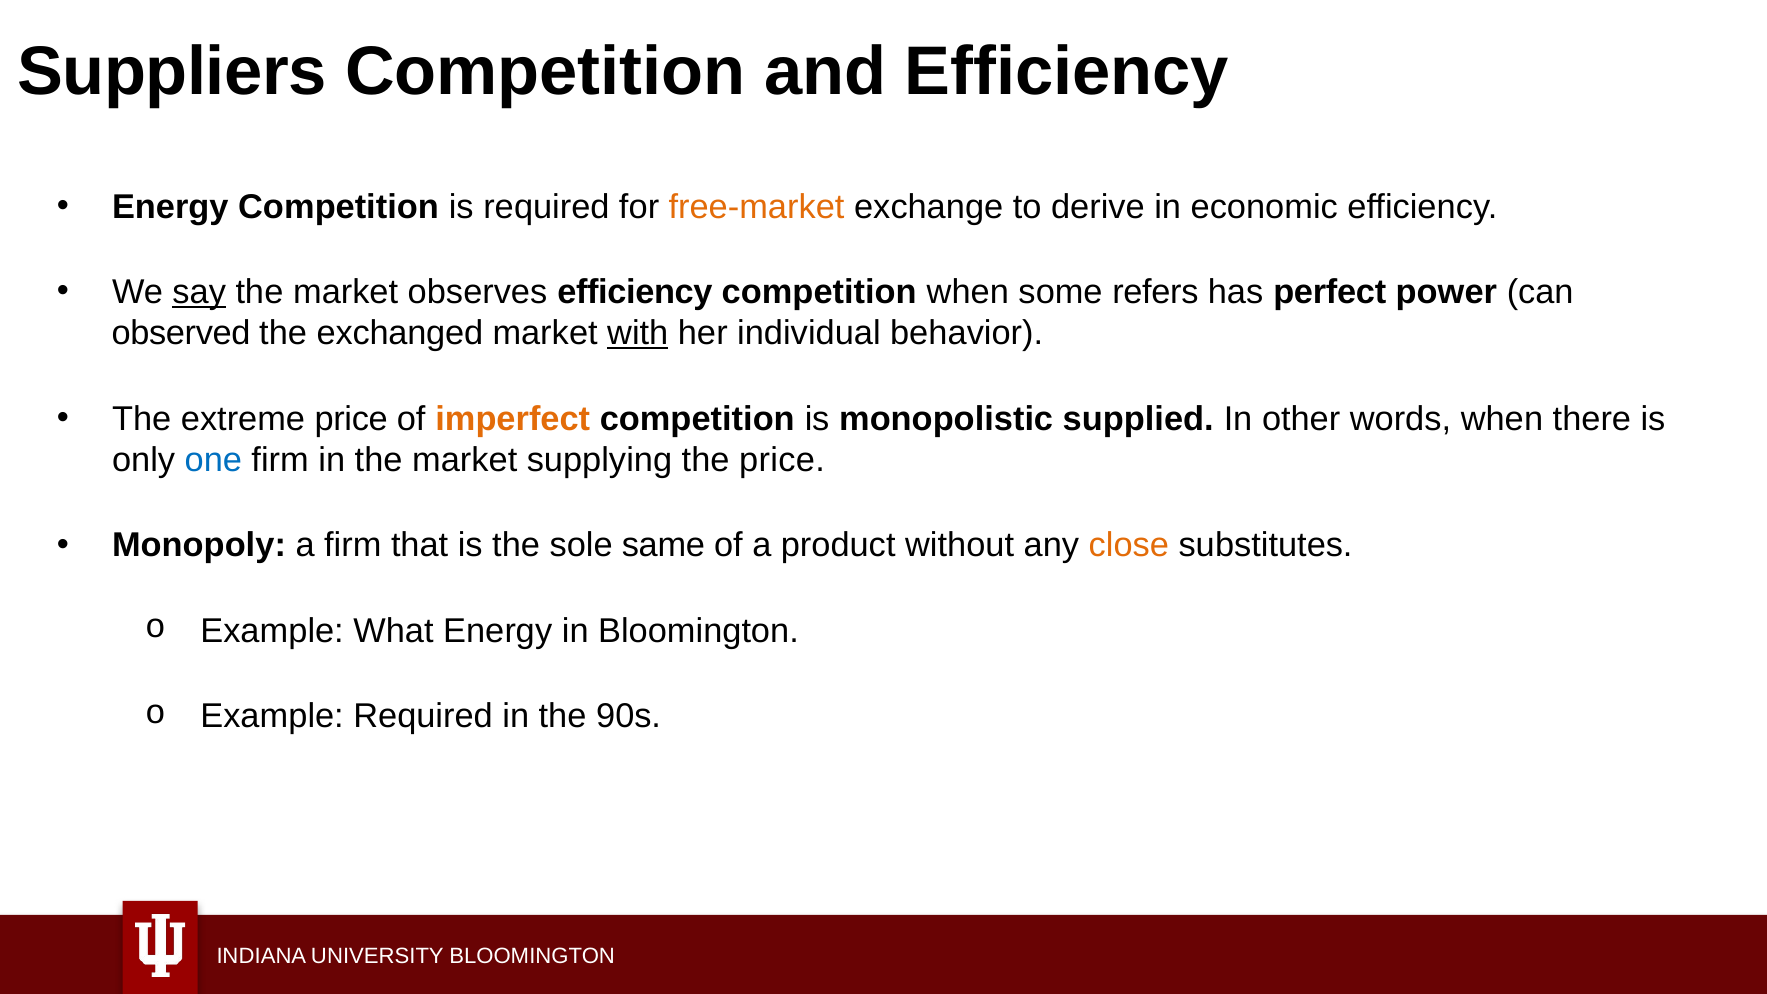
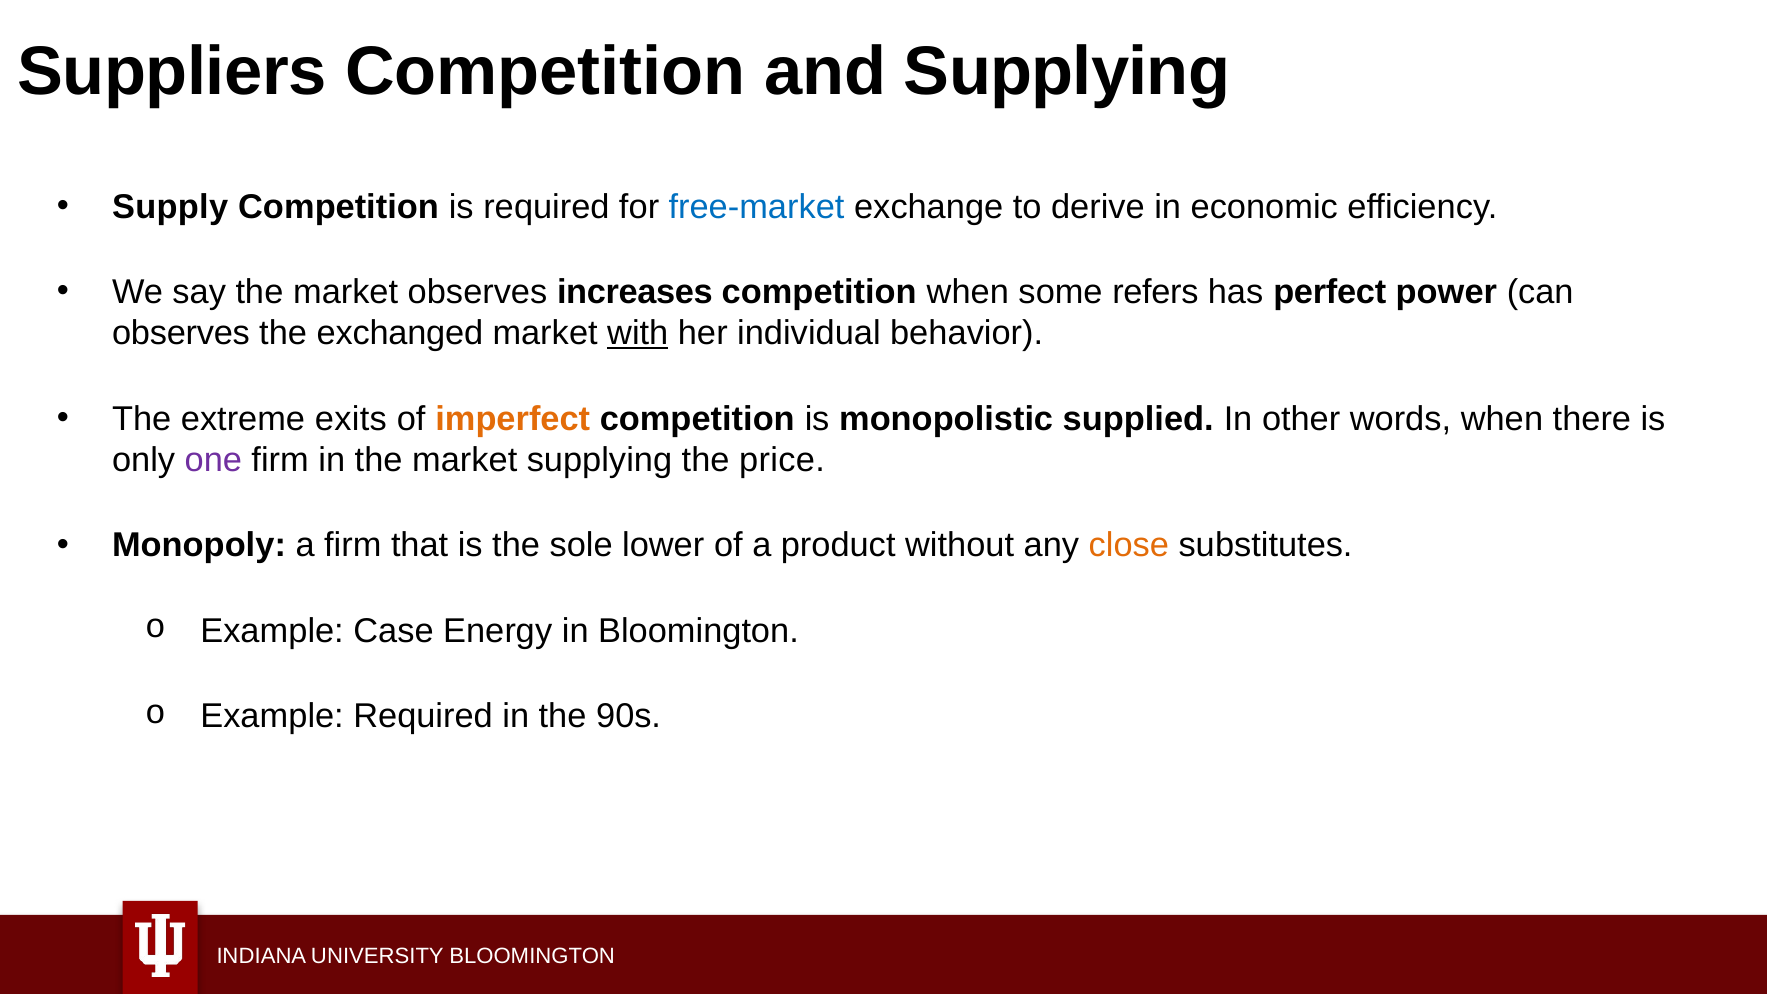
and Efficiency: Efficiency -> Supplying
Energy at (170, 207): Energy -> Supply
free-market colour: orange -> blue
say underline: present -> none
observes efficiency: efficiency -> increases
observed at (181, 333): observed -> observes
extreme price: price -> exits
one colour: blue -> purple
same: same -> lower
What: What -> Case
